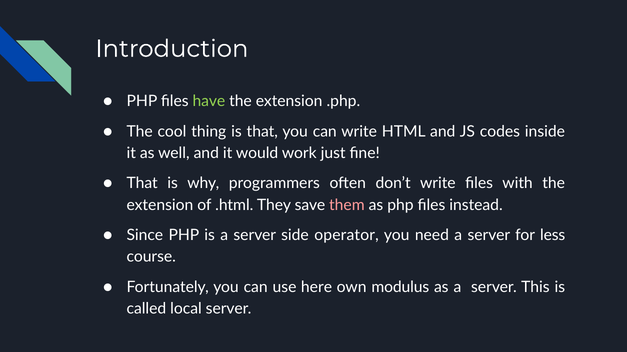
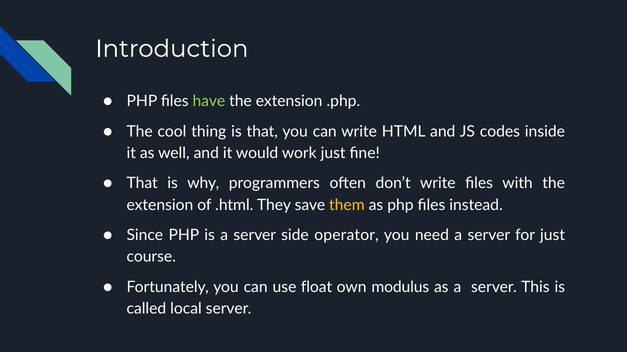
them colour: pink -> yellow
for less: less -> just
here: here -> float
